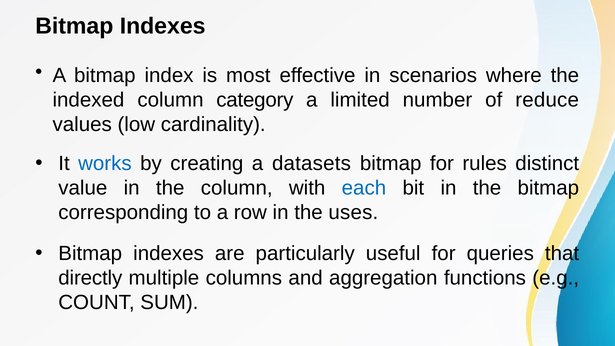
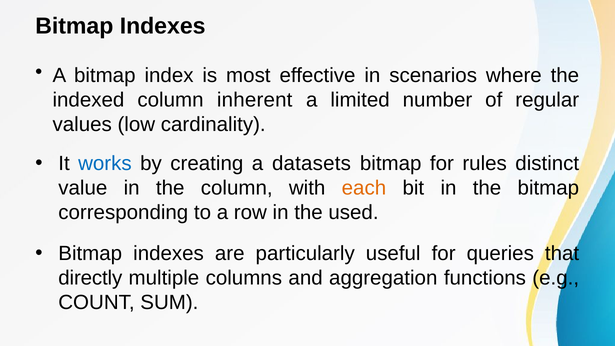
category: category -> inherent
reduce: reduce -> regular
each colour: blue -> orange
uses: uses -> used
